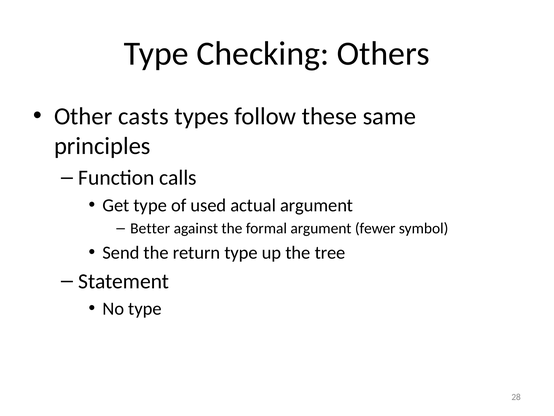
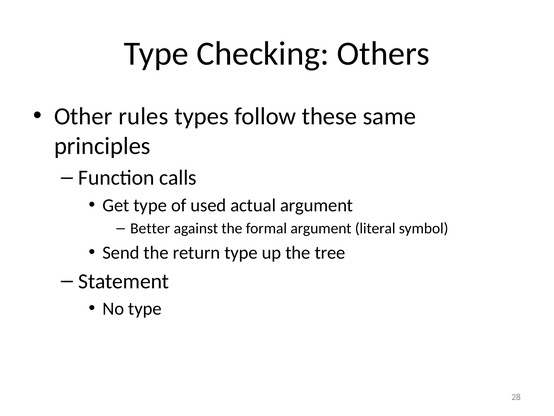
casts: casts -> rules
fewer: fewer -> literal
